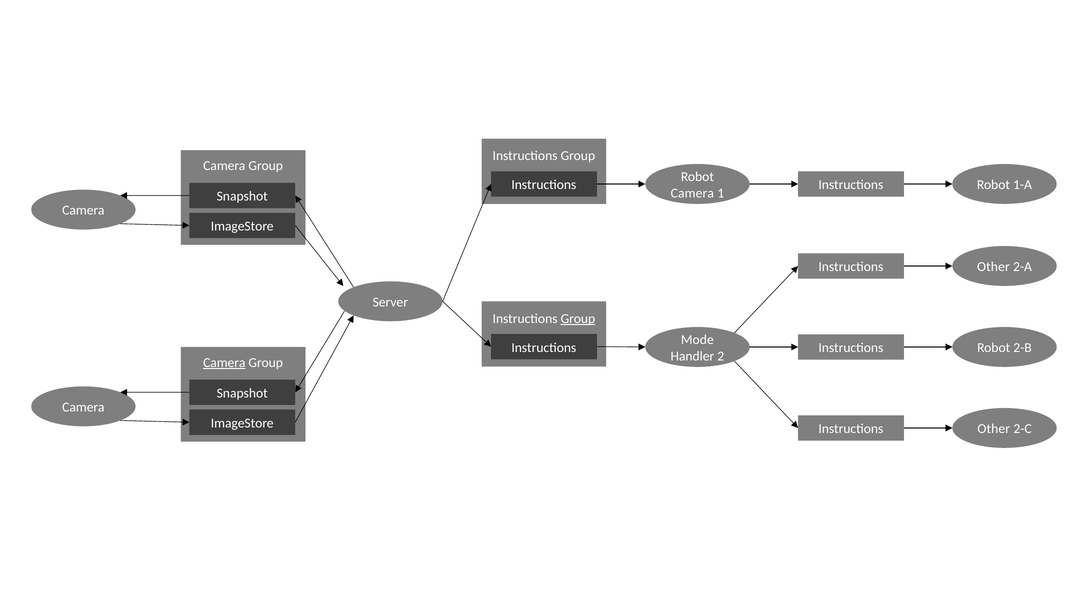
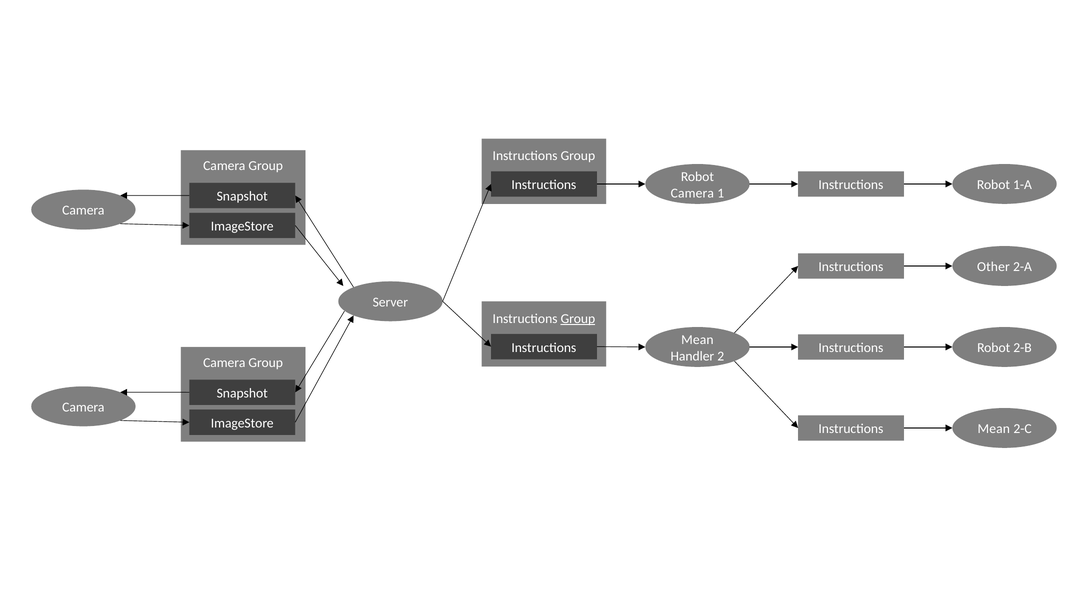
Mode at (697, 340): Mode -> Mean
Camera at (224, 363) underline: present -> none
Other at (994, 429): Other -> Mean
